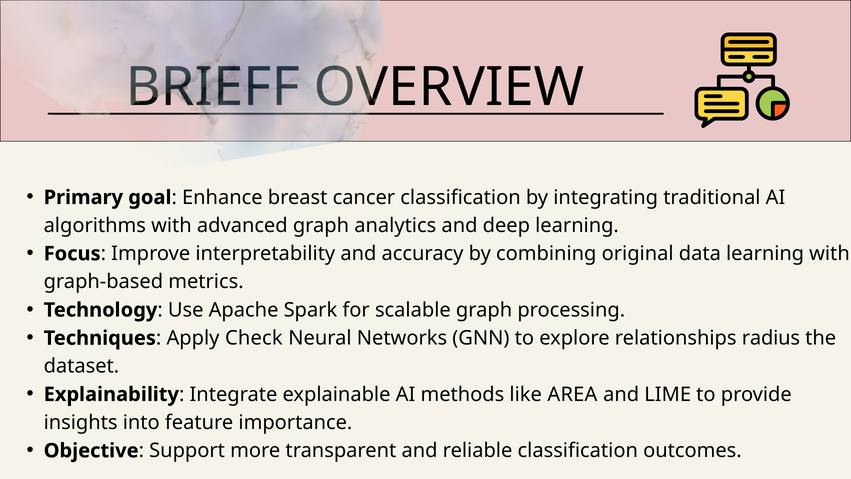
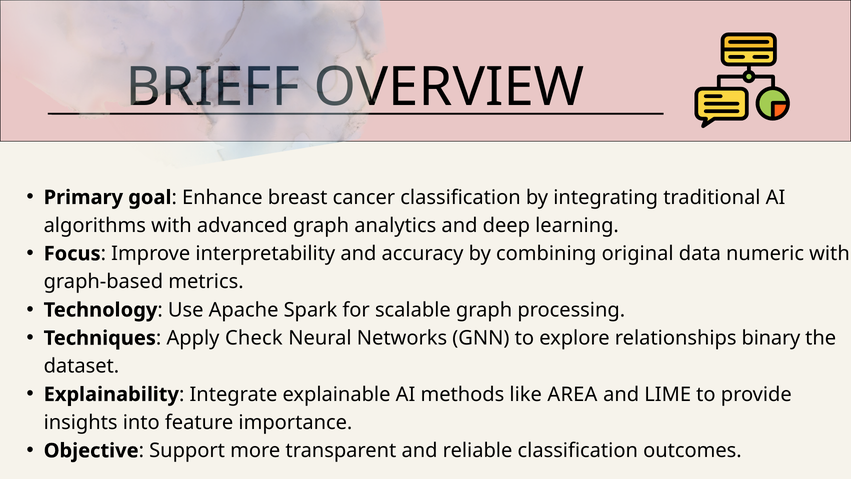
data learning: learning -> numeric
radius: radius -> binary
